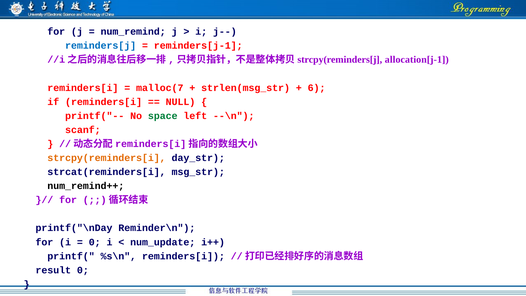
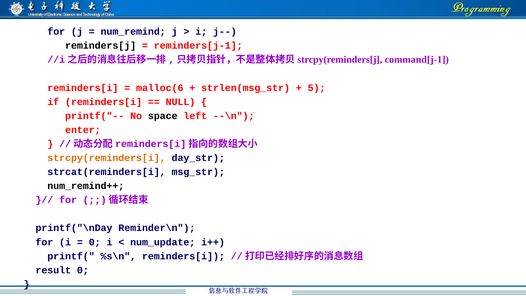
reminders[j colour: blue -> black
allocation[j-1: allocation[j-1 -> command[j-1
malloc(7: malloc(7 -> malloc(6
6: 6 -> 5
space colour: green -> black
scanf: scanf -> enter
